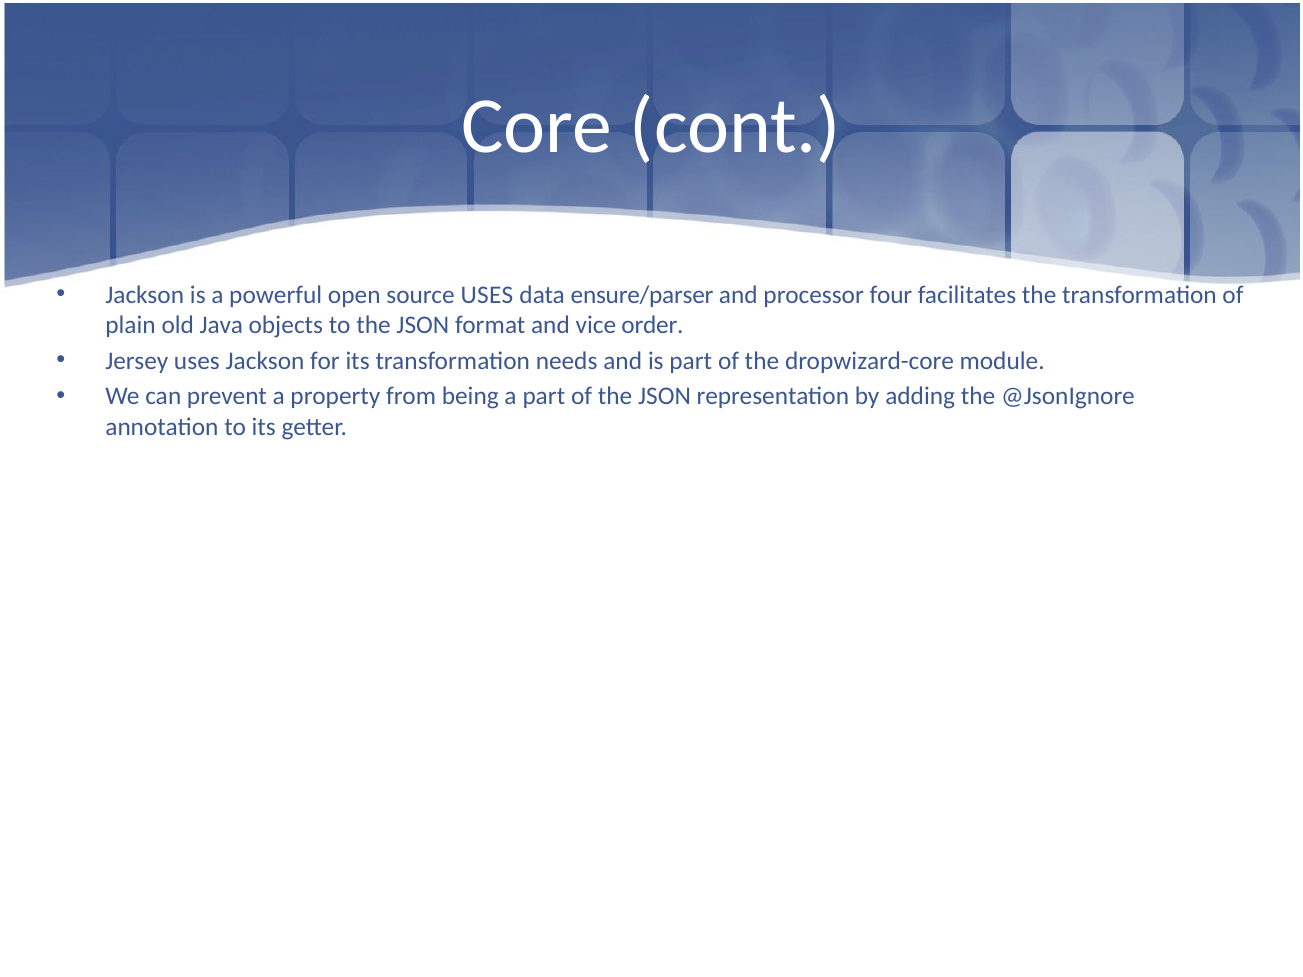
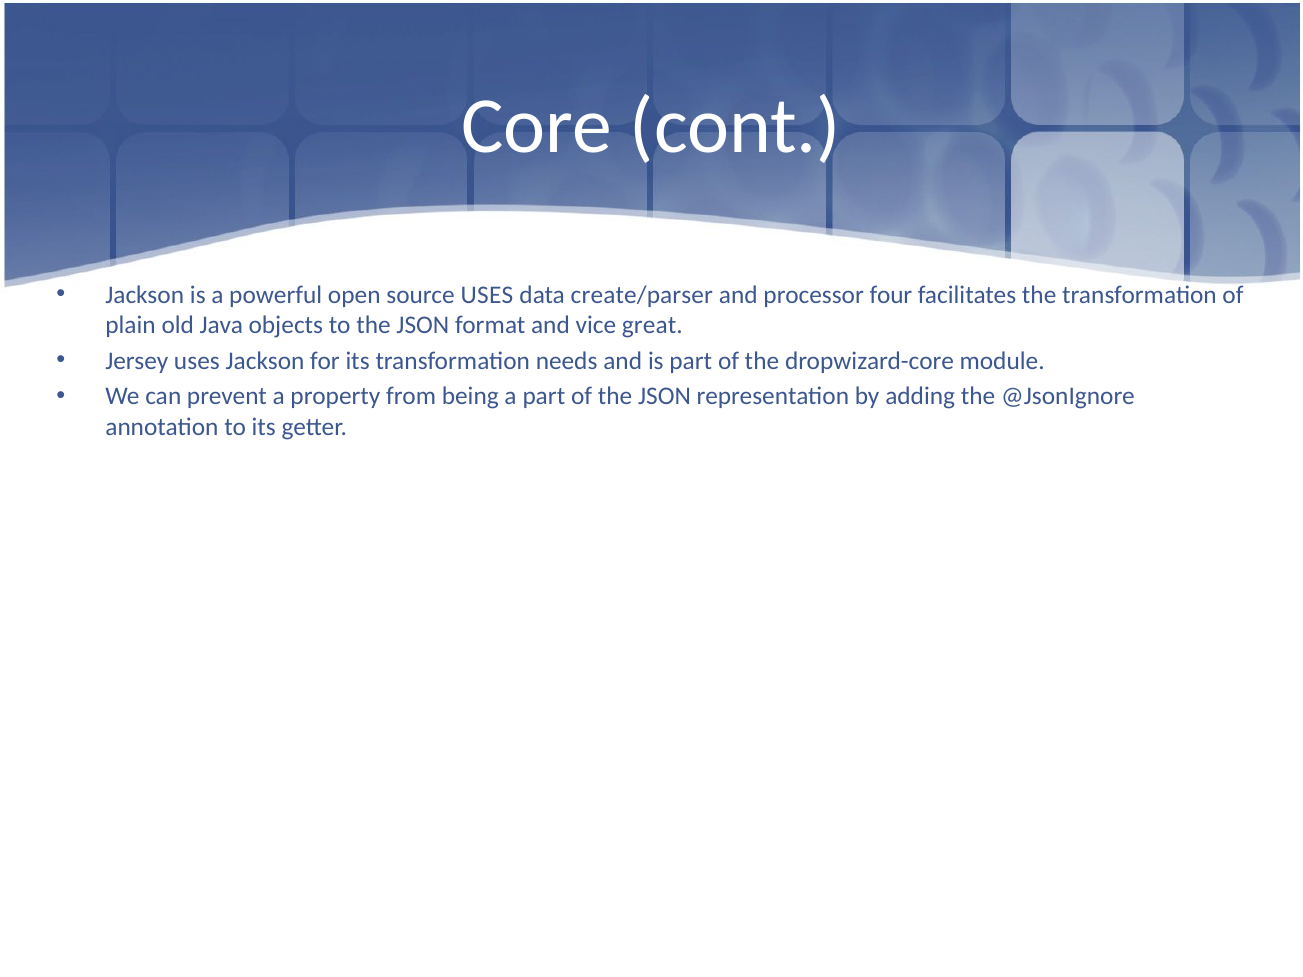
ensure/parser: ensure/parser -> create/parser
order: order -> great
